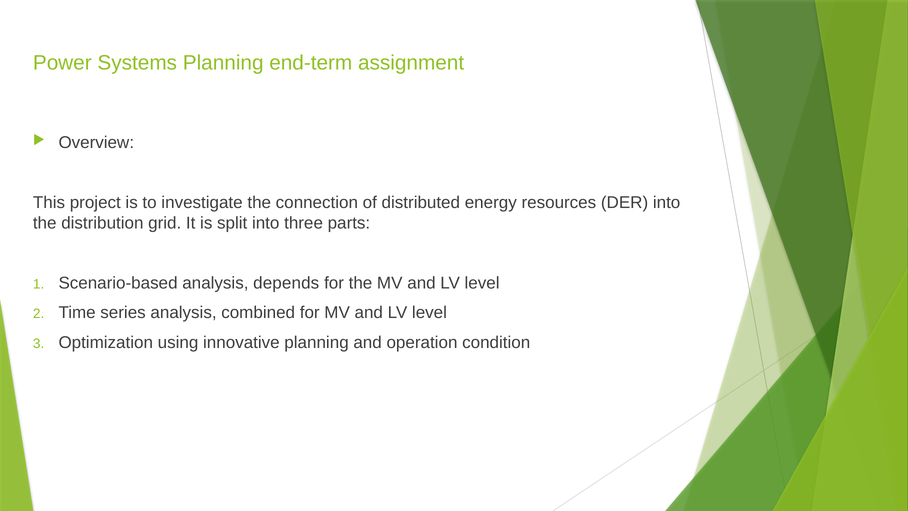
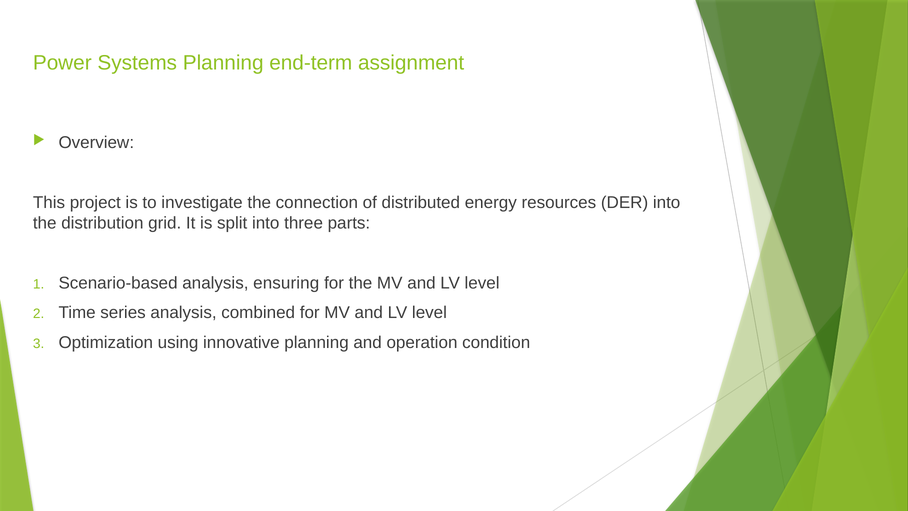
depends: depends -> ensuring
